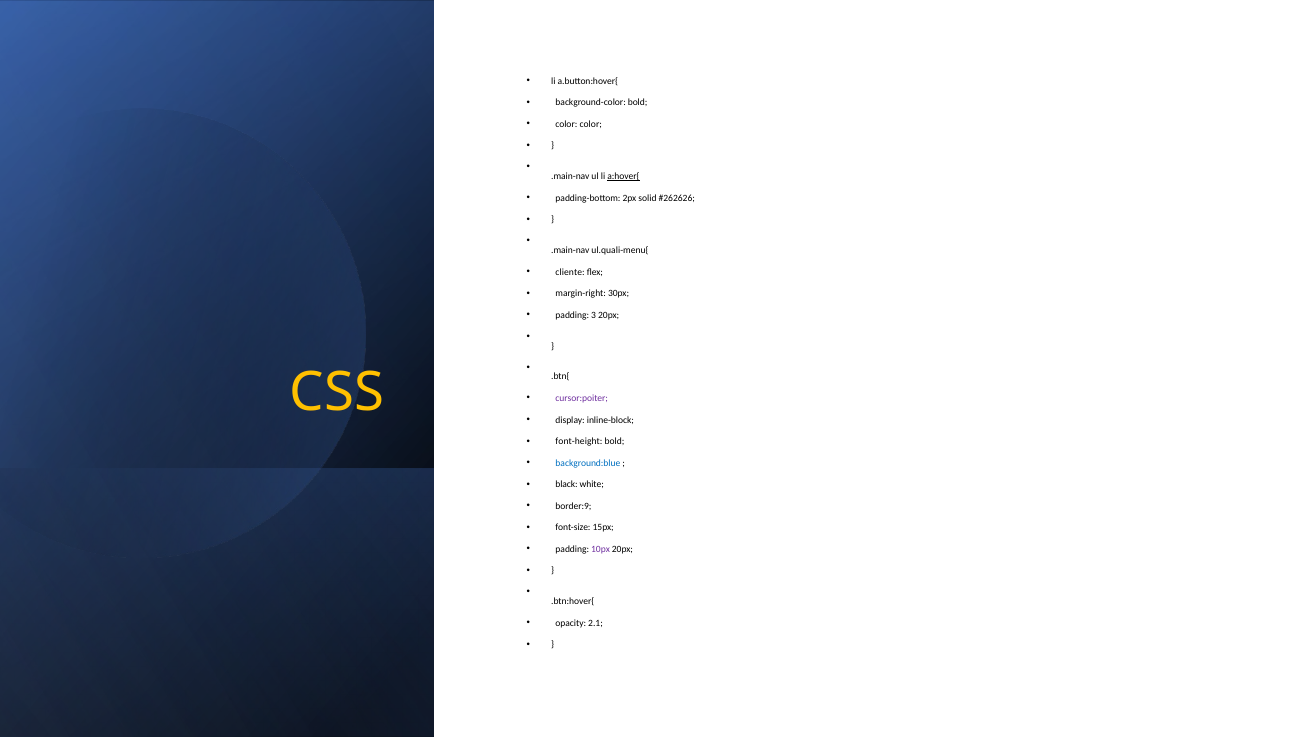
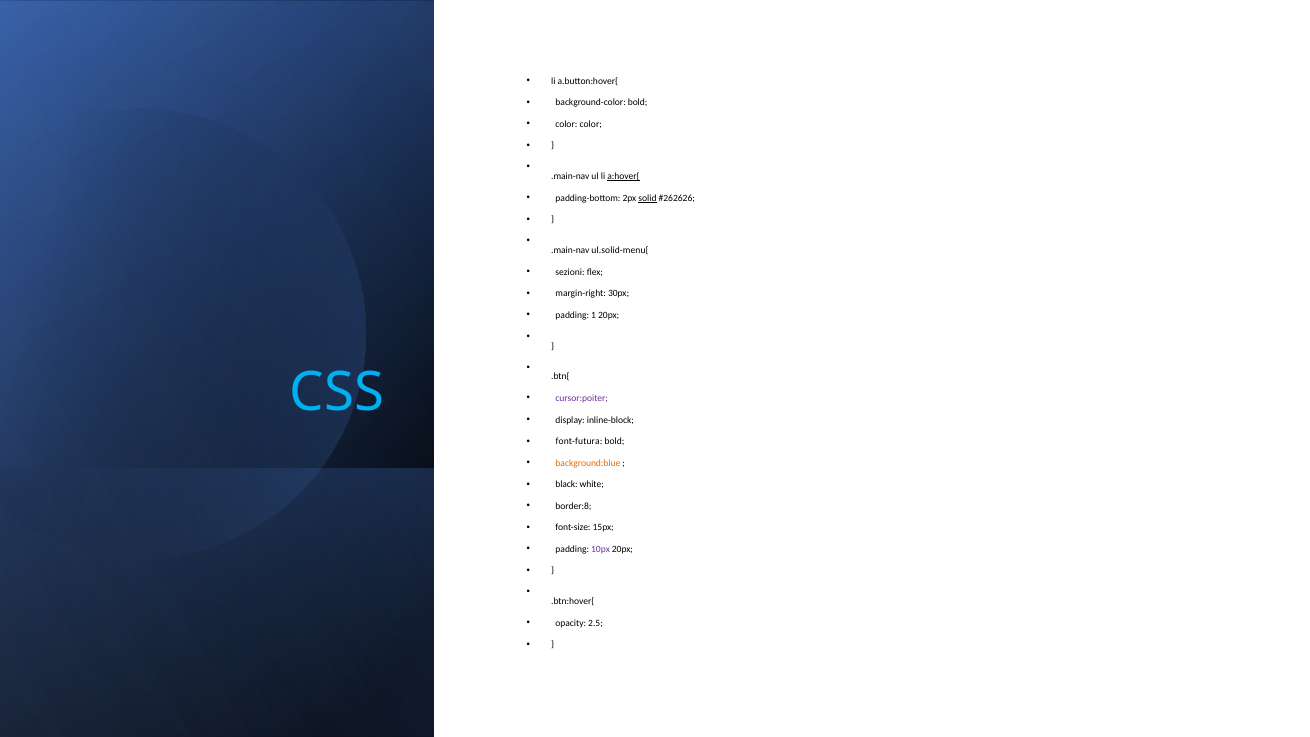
solid underline: none -> present
ul.quali-menu{: ul.quali-menu{ -> ul.solid-menu{
cliente: cliente -> sezioni
3: 3 -> 1
CSS colour: yellow -> light blue
font-height: font-height -> font-futura
background:blue colour: blue -> orange
border:9: border:9 -> border:8
2.1: 2.1 -> 2.5
